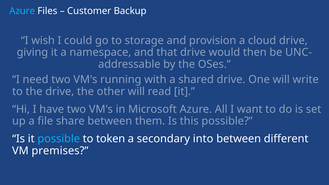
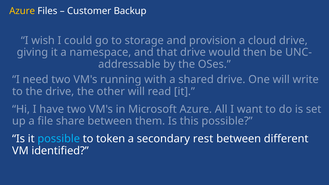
Azure at (22, 11) colour: light blue -> yellow
into: into -> rest
premises: premises -> identified
